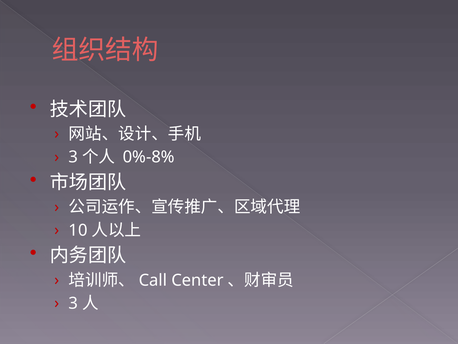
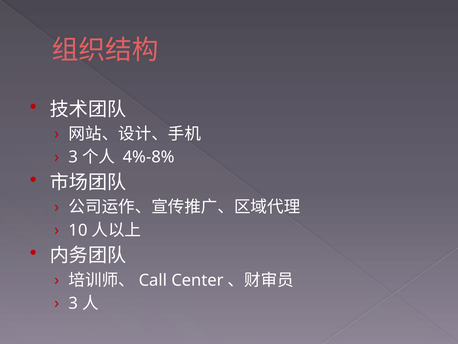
0%-8%: 0%-8% -> 4%-8%
